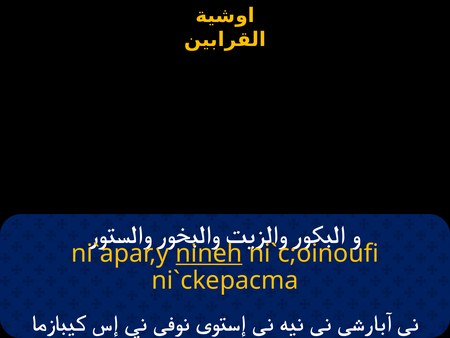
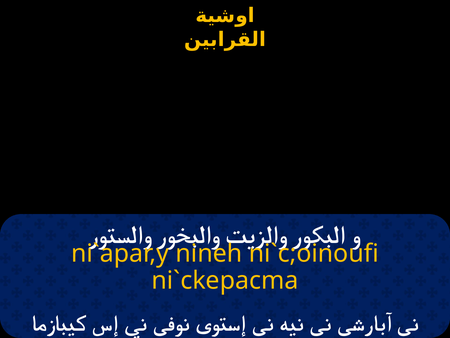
nineh underline: present -> none
